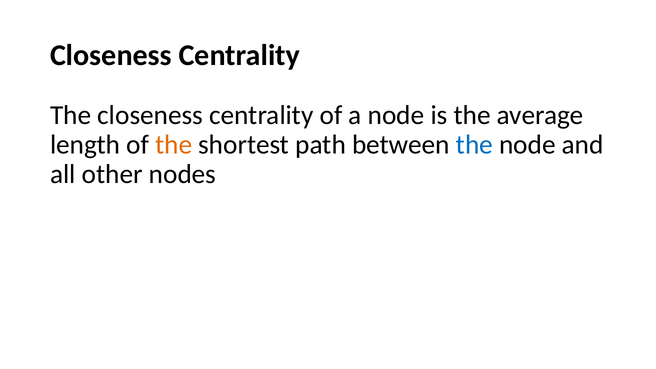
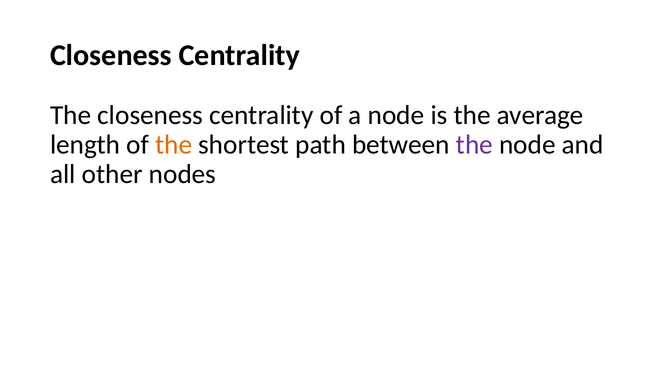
the at (474, 145) colour: blue -> purple
